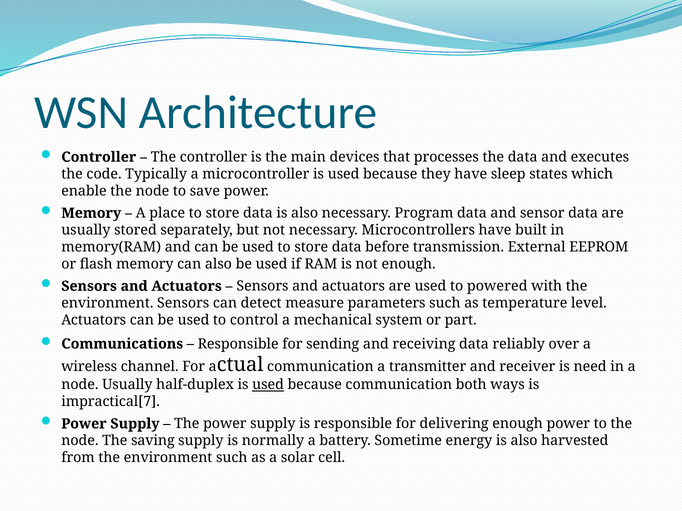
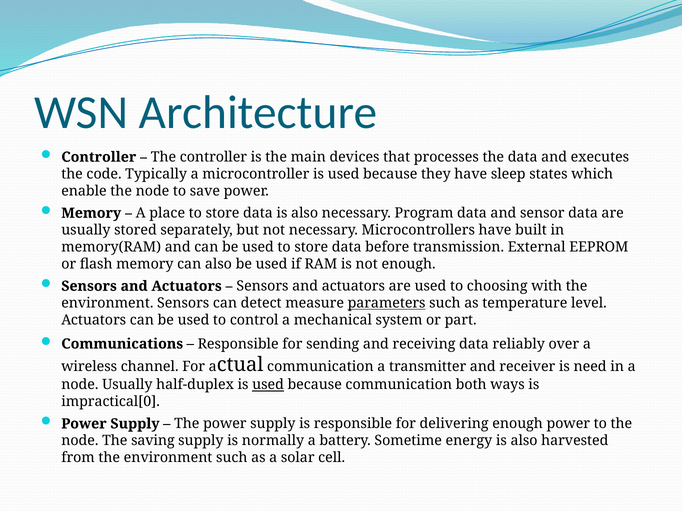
powered: powered -> choosing
parameters underline: none -> present
impractical[7: impractical[7 -> impractical[0
